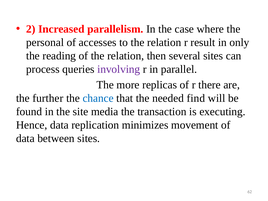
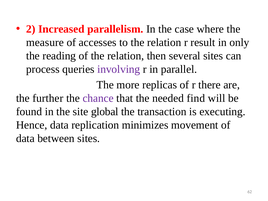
personal: personal -> measure
chance colour: blue -> purple
media: media -> global
